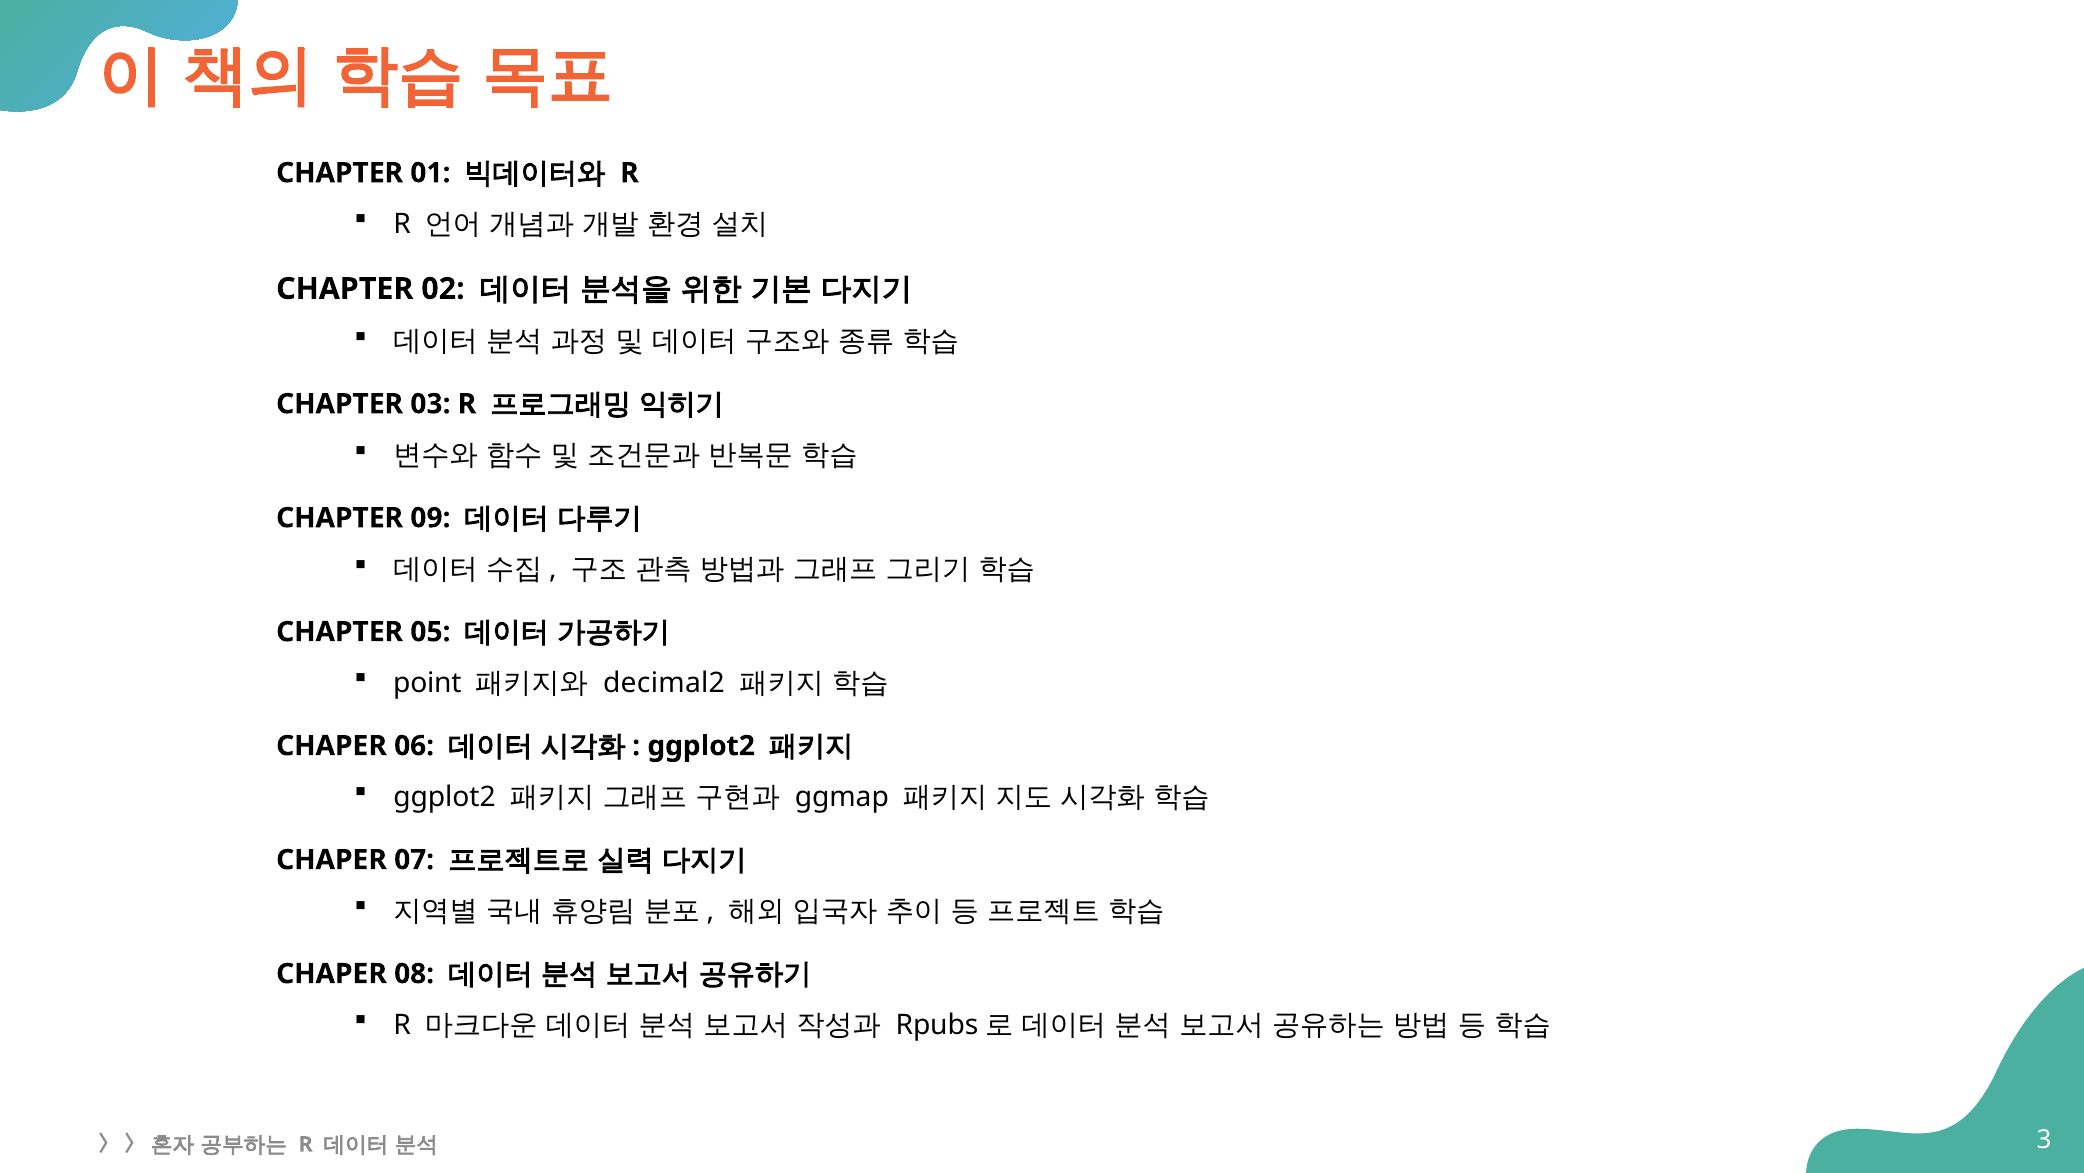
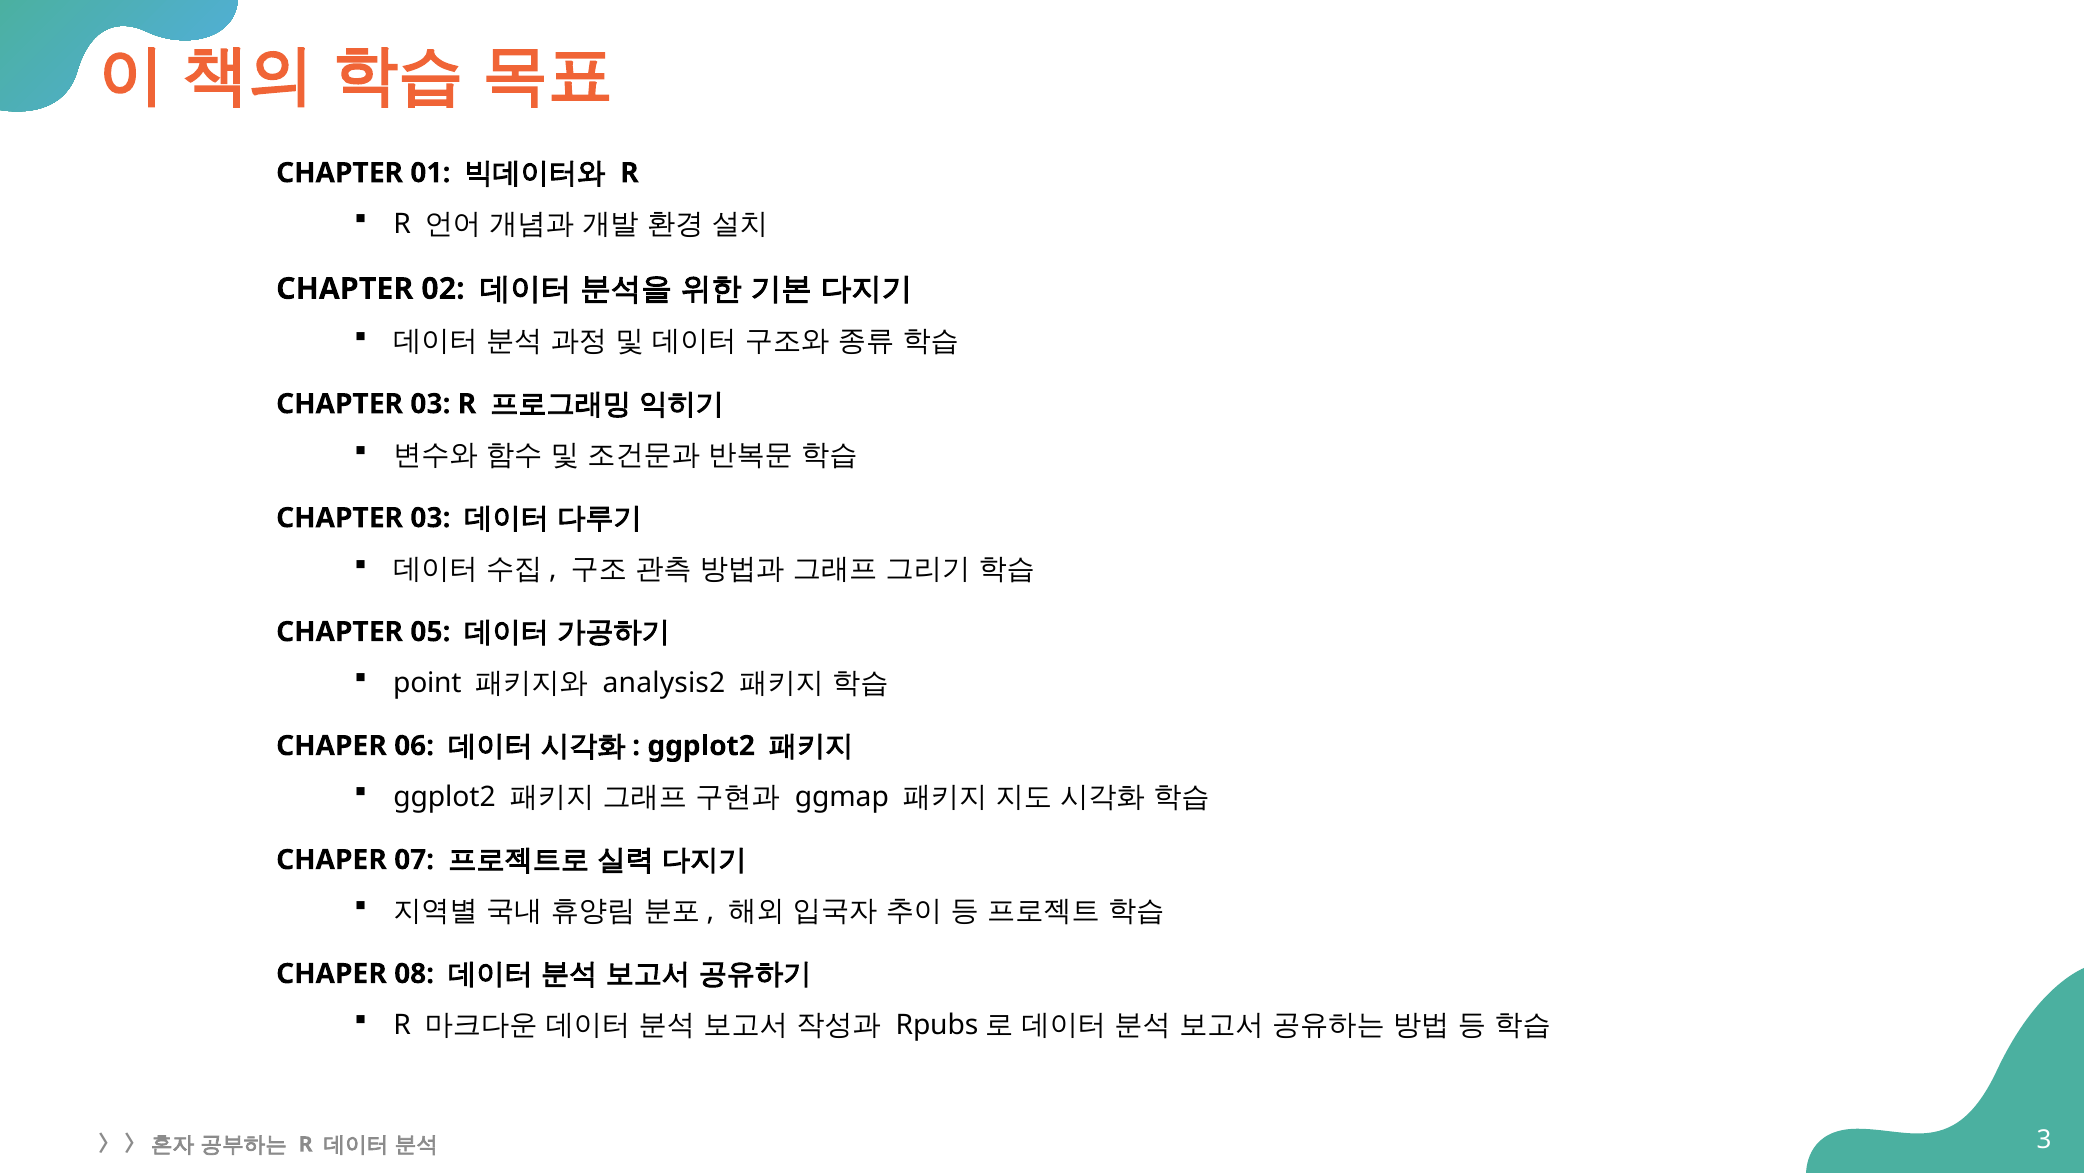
09 at (430, 518): 09 -> 03
decimal2: decimal2 -> analysis2
